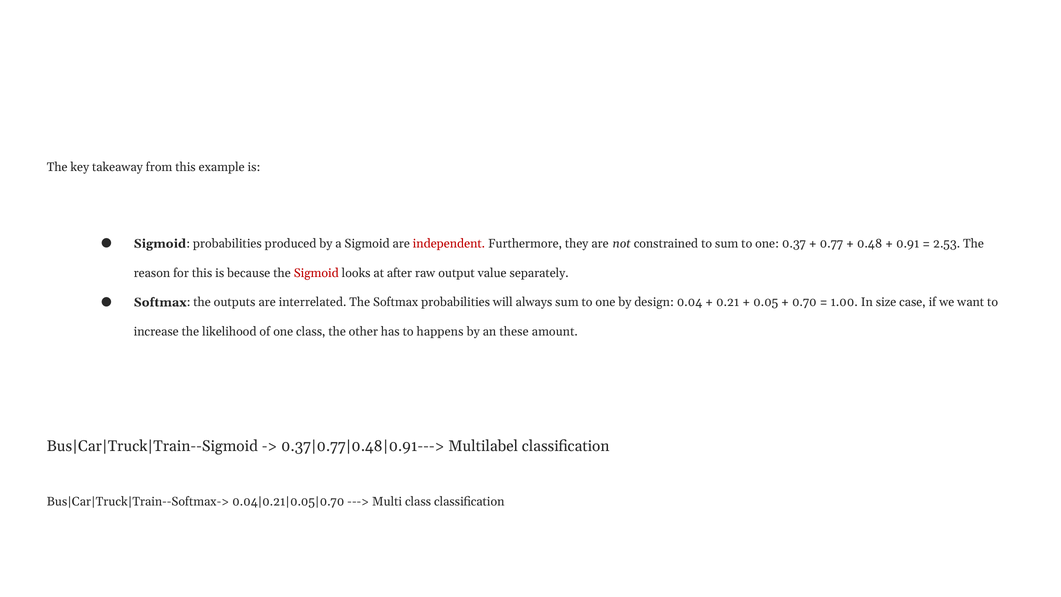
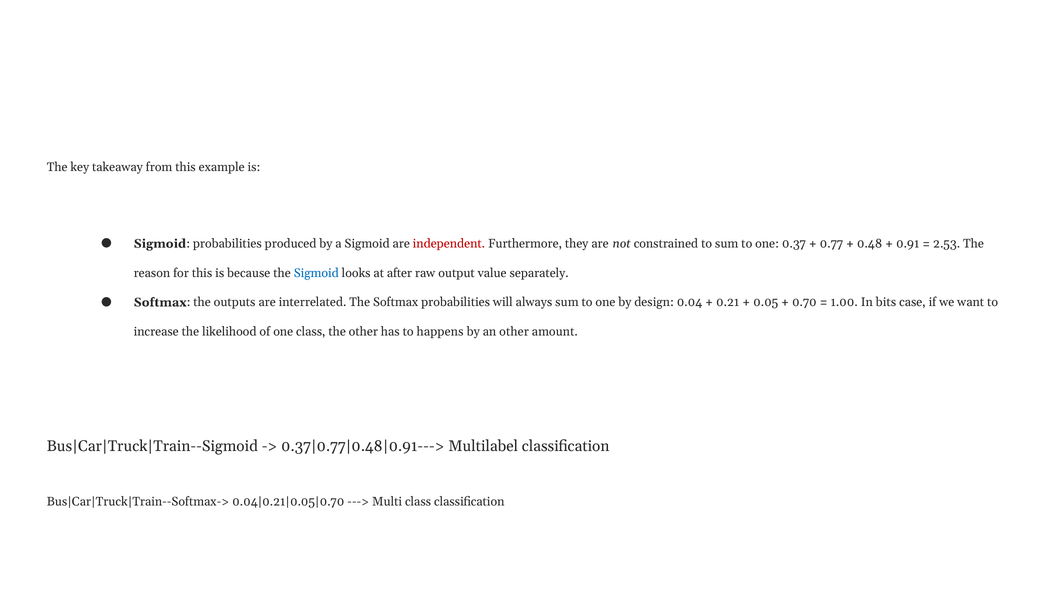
Sigmoid at (316, 273) colour: red -> blue
size: size -> bits
an these: these -> other
